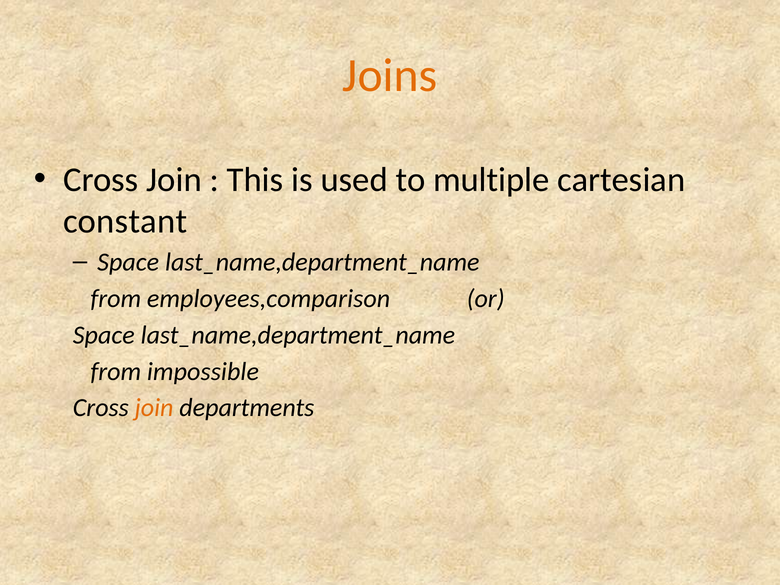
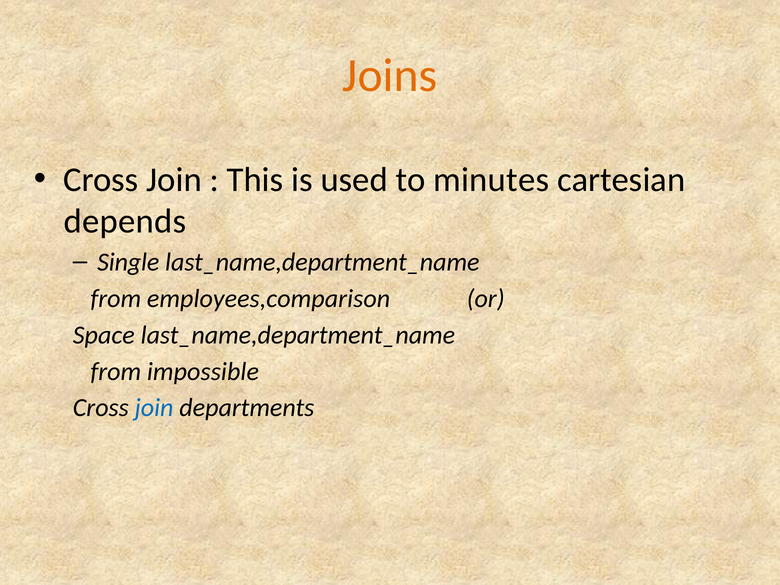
multiple: multiple -> minutes
constant: constant -> depends
Space at (128, 262): Space -> Single
join at (154, 408) colour: orange -> blue
